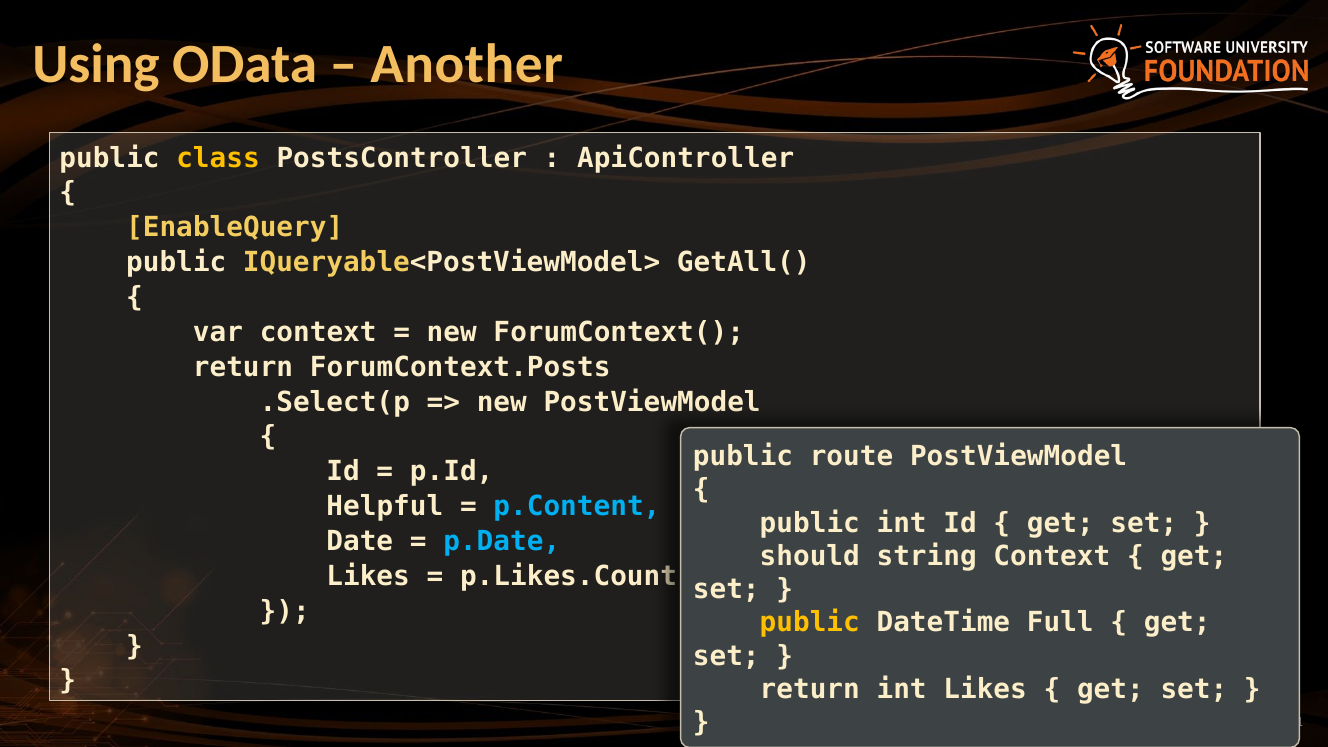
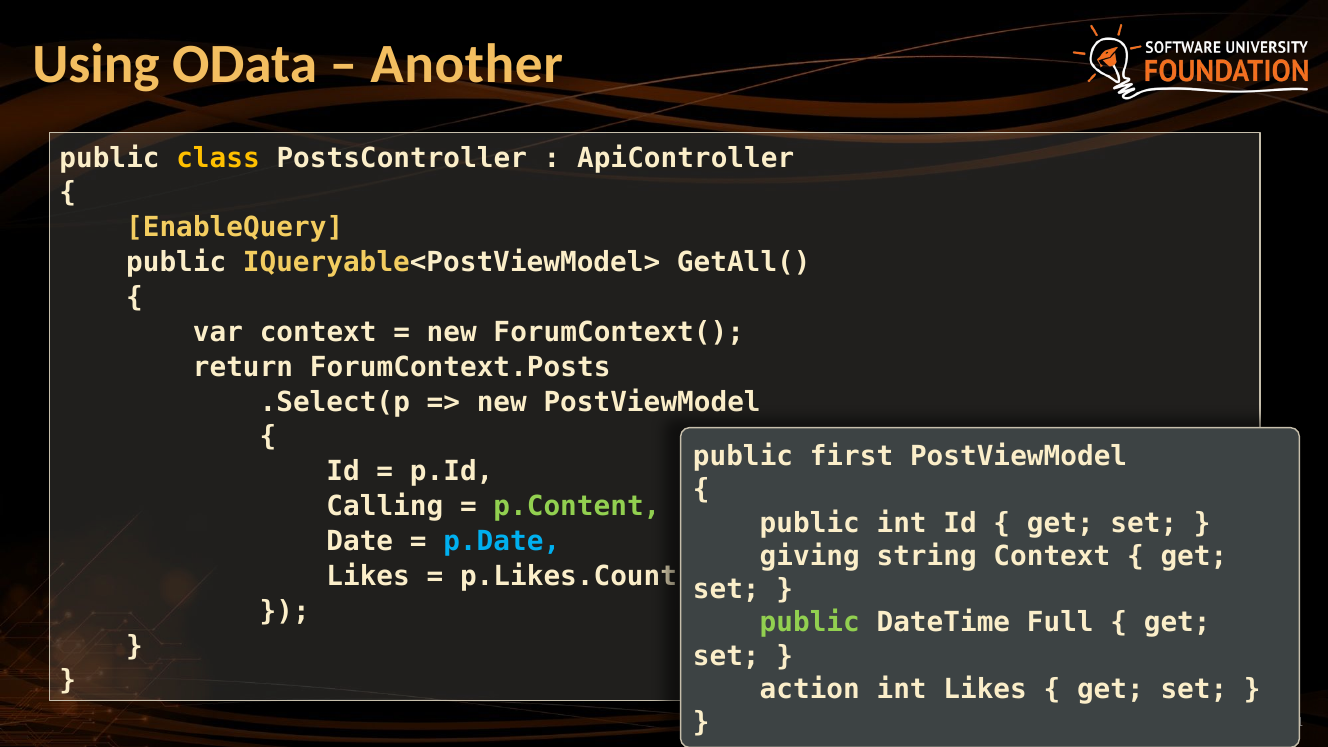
route: route -> first
Helpful: Helpful -> Calling
p.Content colour: light blue -> light green
should: should -> giving
public at (810, 623) colour: yellow -> light green
return at (810, 689): return -> action
